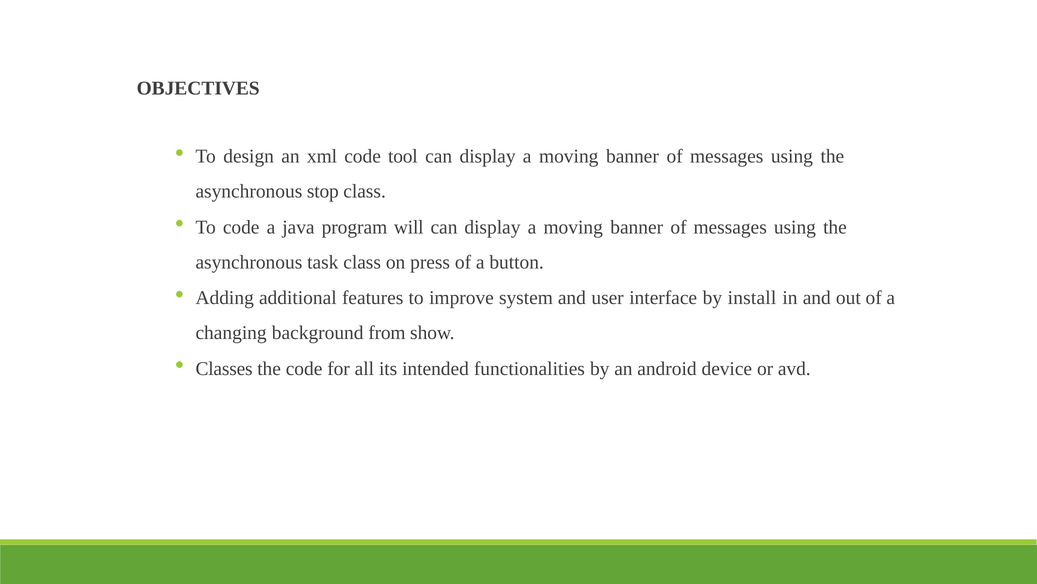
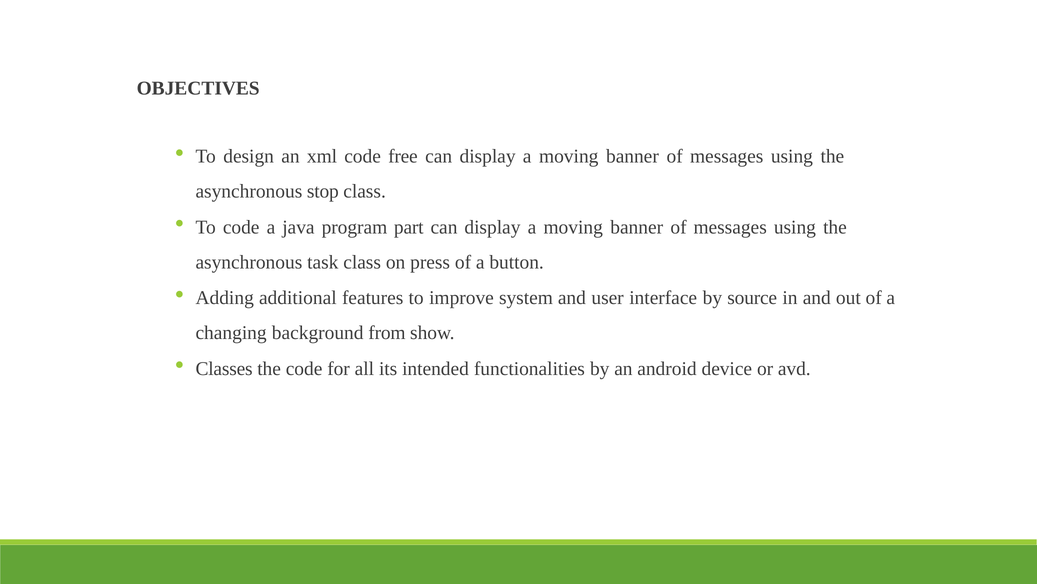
tool: tool -> free
will: will -> part
install: install -> source
